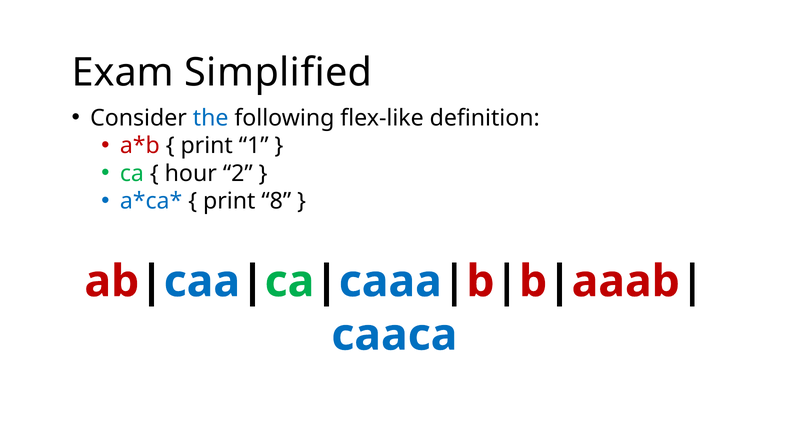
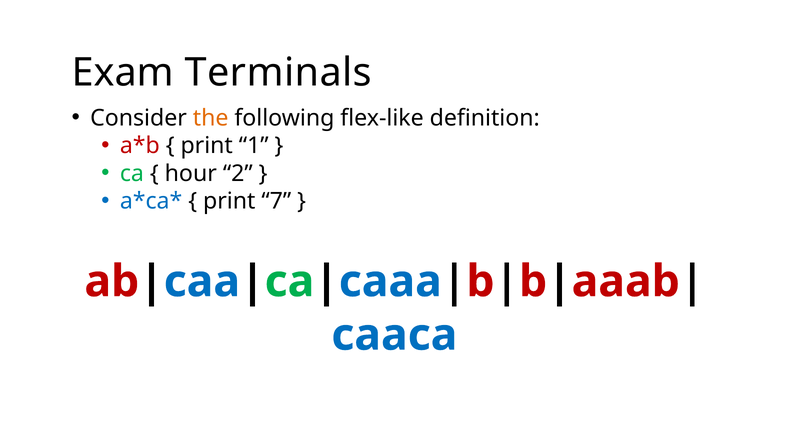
Simplified: Simplified -> Terminals
the colour: blue -> orange
8: 8 -> 7
